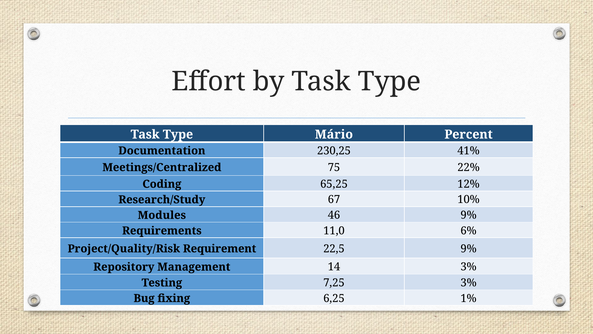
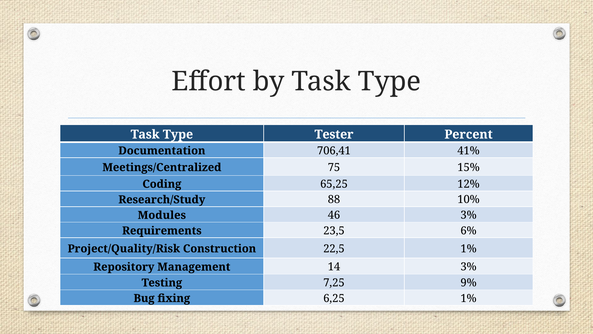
Mário: Mário -> Tester
230,25: 230,25 -> 706,41
22%: 22% -> 15%
67: 67 -> 88
46 9%: 9% -> 3%
11,0: 11,0 -> 23,5
Requirement: Requirement -> Construction
22,5 9%: 9% -> 1%
7,25 3%: 3% -> 9%
